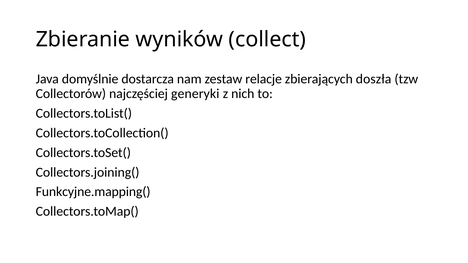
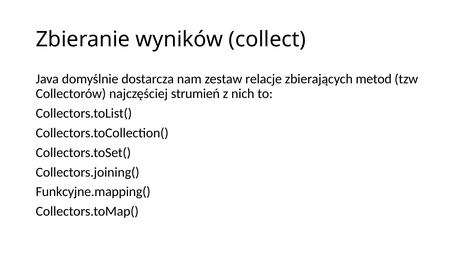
doszła: doszła -> metod
generyki: generyki -> strumień
